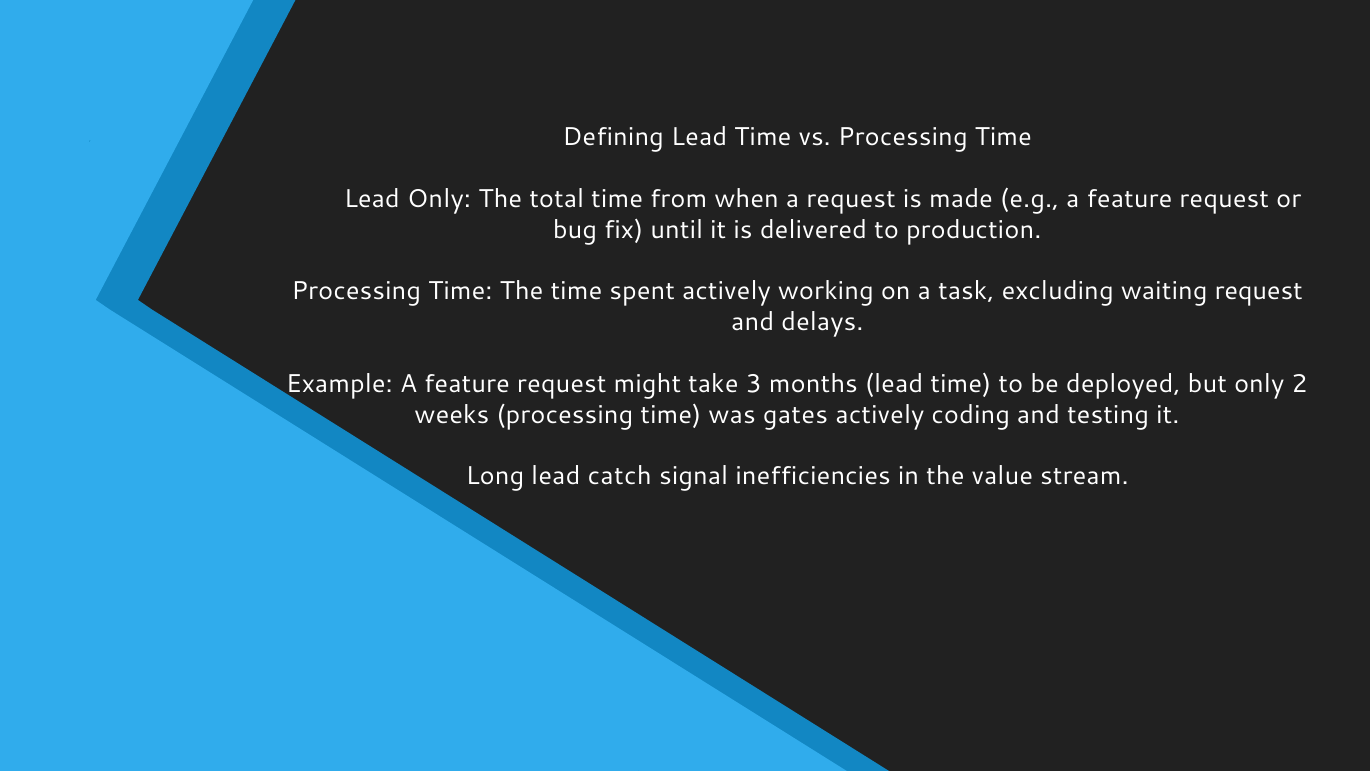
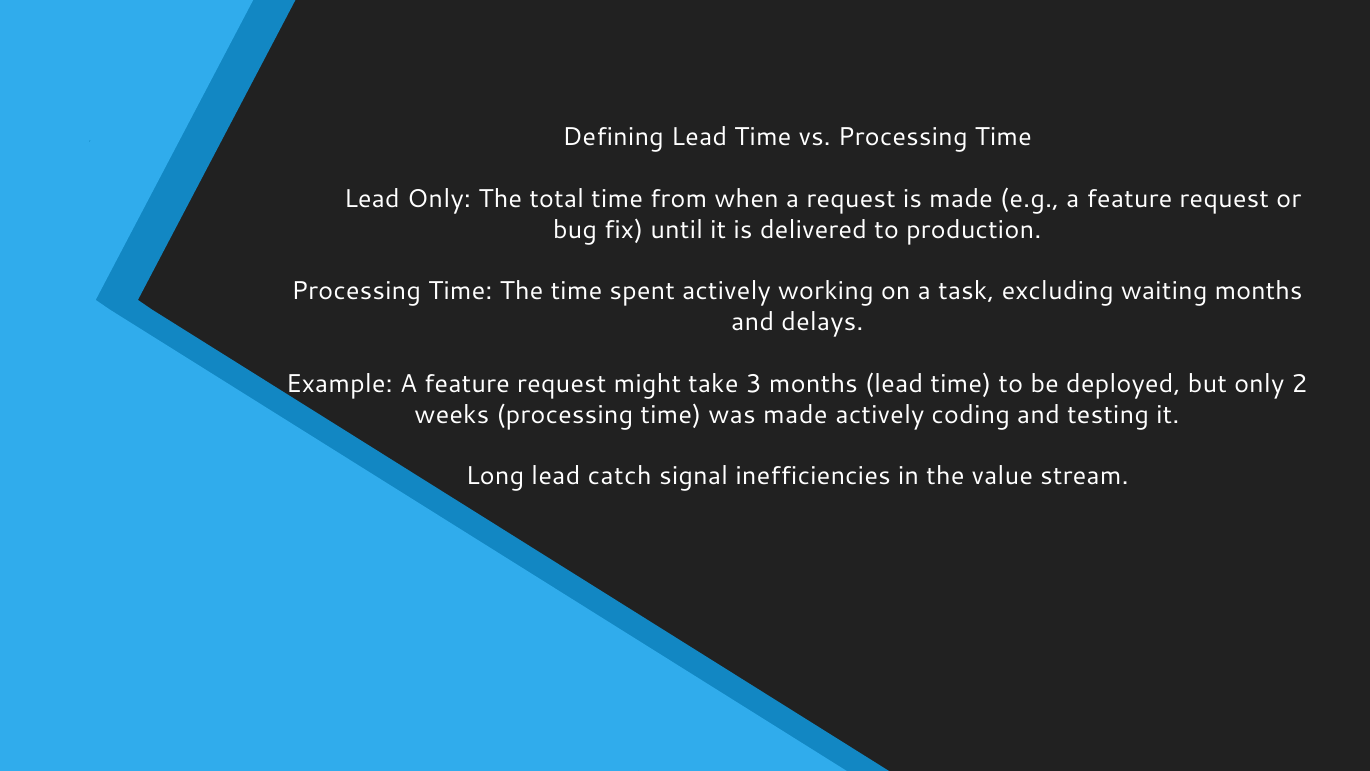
waiting request: request -> months
was gates: gates -> made
